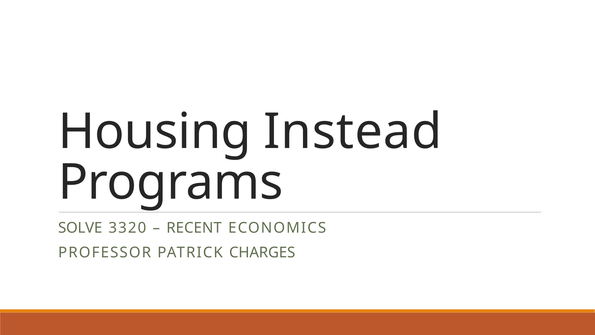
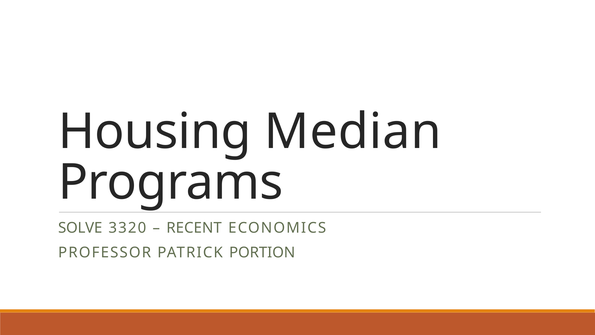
Instead: Instead -> Median
CHARGES: CHARGES -> PORTION
